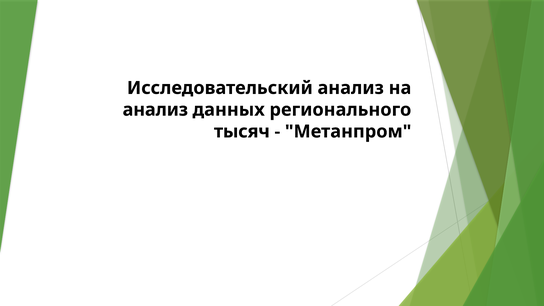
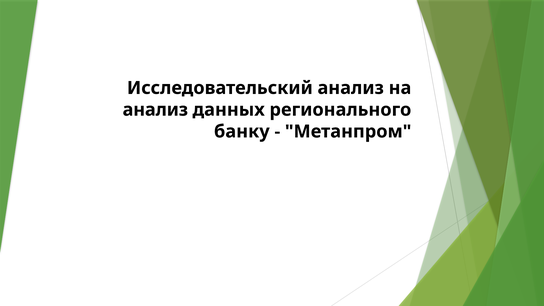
тысяч: тысяч -> банку
